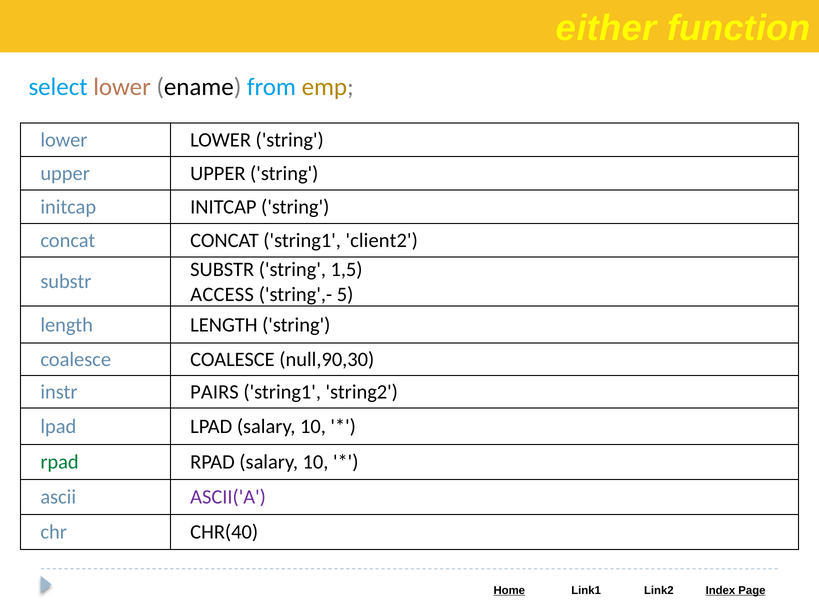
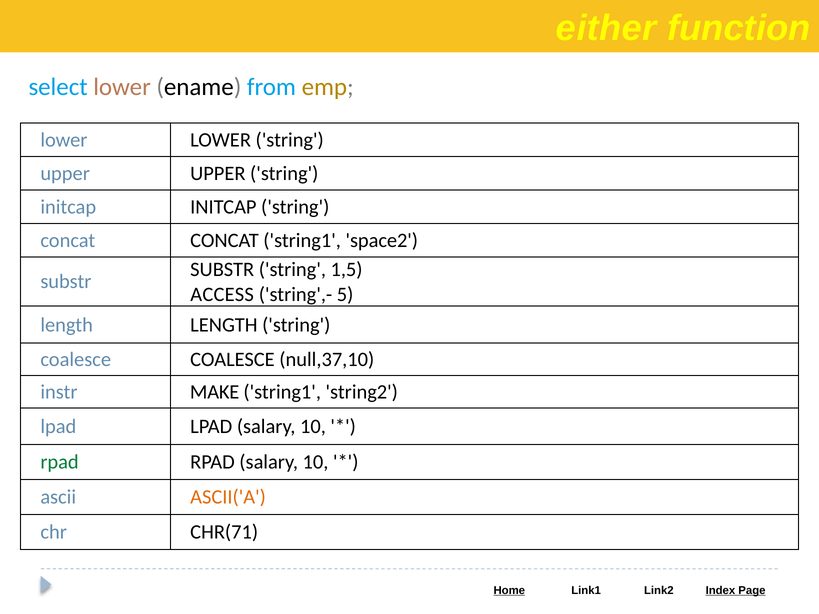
client2: client2 -> space2
null,90,30: null,90,30 -> null,37,10
PAIRS: PAIRS -> MAKE
ASCII('A colour: purple -> orange
CHR(40: CHR(40 -> CHR(71
